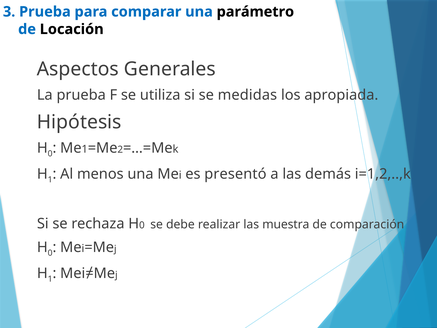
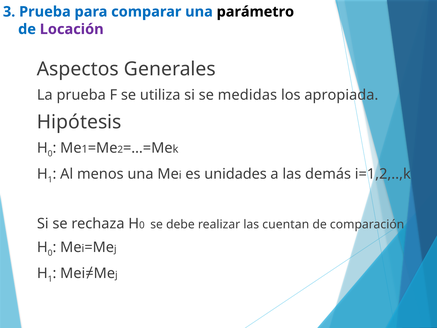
Locación colour: black -> purple
presentó: presentó -> unidades
muestra: muestra -> cuentan
